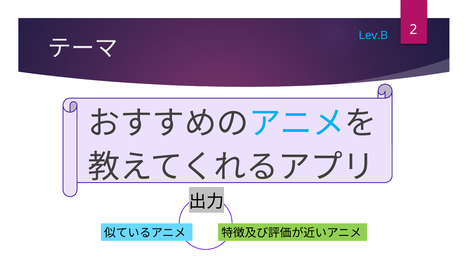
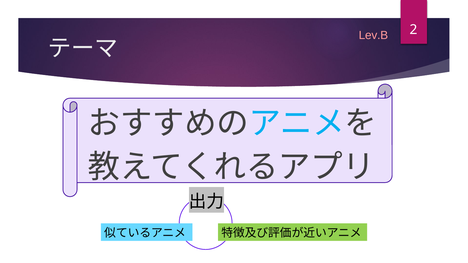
Lev.B colour: light blue -> pink
